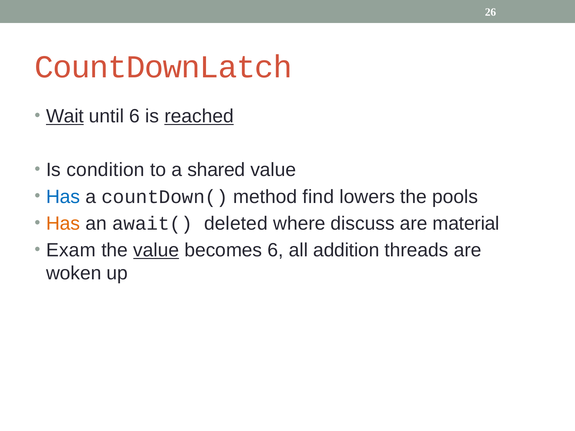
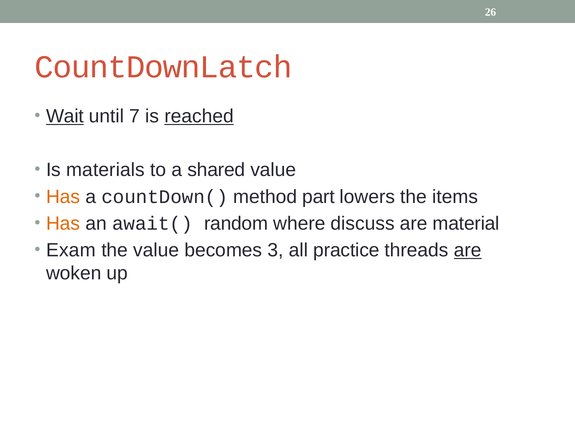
until 6: 6 -> 7
condition: condition -> materials
Has at (63, 197) colour: blue -> orange
find: find -> part
pools: pools -> items
deleted: deleted -> random
value at (156, 250) underline: present -> none
becomes 6: 6 -> 3
addition: addition -> practice
are at (468, 250) underline: none -> present
